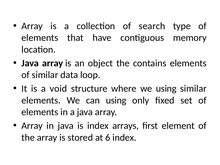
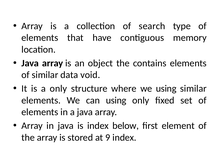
loop: loop -> void
a void: void -> only
arrays: arrays -> below
6: 6 -> 9
